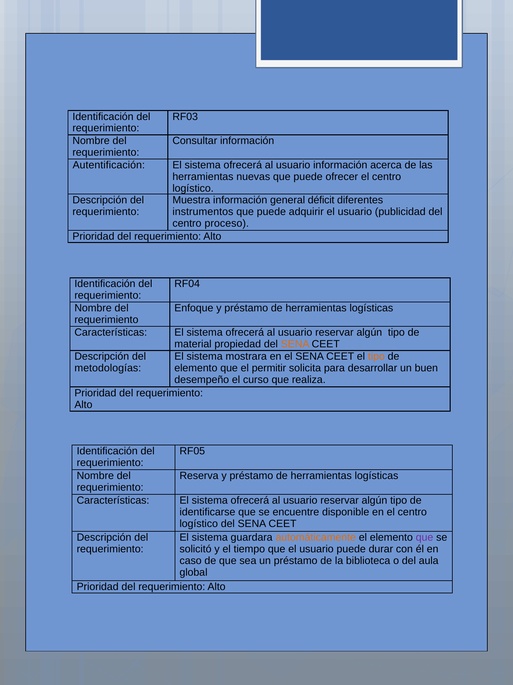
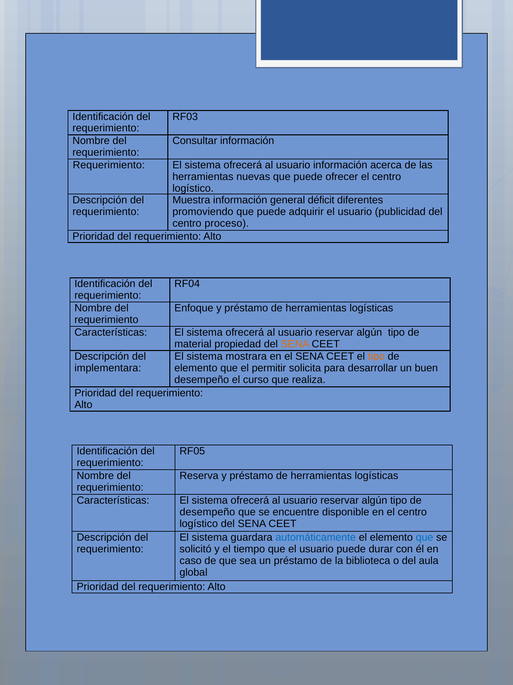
Autentificación at (109, 165): Autentificación -> Requerimiento
instrumentos: instrumentos -> promoviendo
metodologías: metodologías -> implementara
identificarse at (207, 511): identificarse -> desempeño
automáticamente colour: orange -> blue
que at (425, 537) colour: purple -> blue
